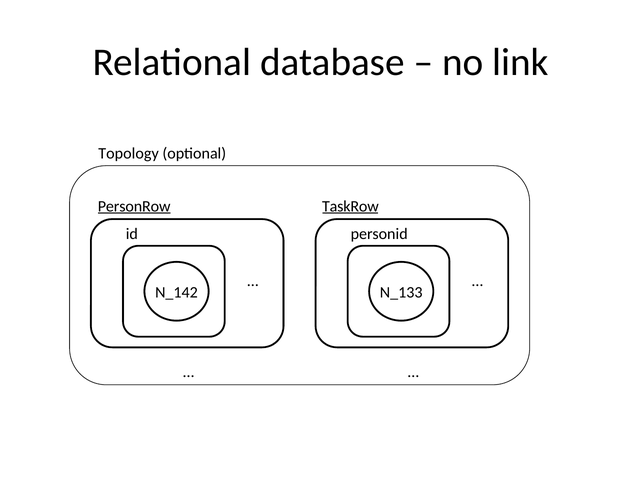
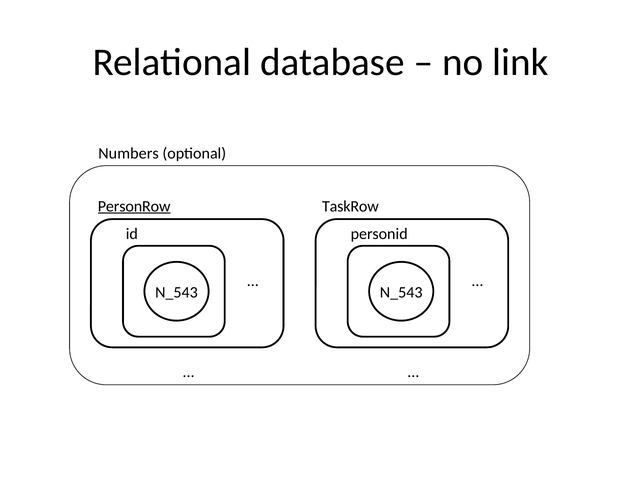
Topology: Topology -> Numbers
TaskRow underline: present -> none
N_142 at (176, 293): N_142 -> N_543
N_133 at (401, 293): N_133 -> N_543
